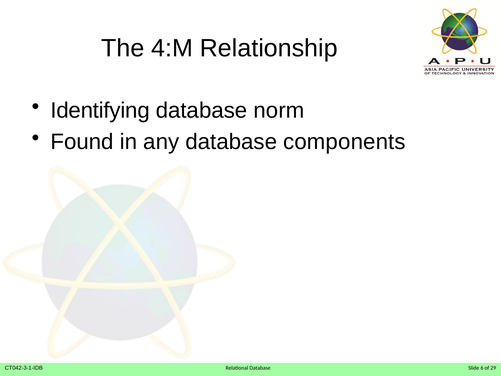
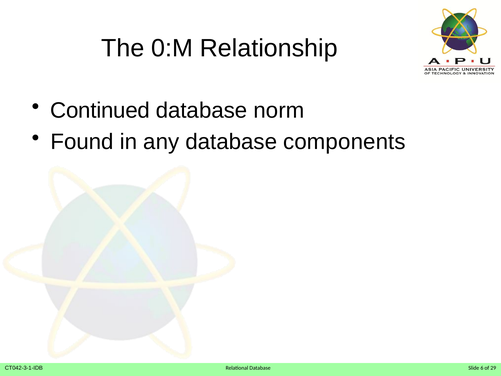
4:M: 4:M -> 0:M
Identifying: Identifying -> Continued
